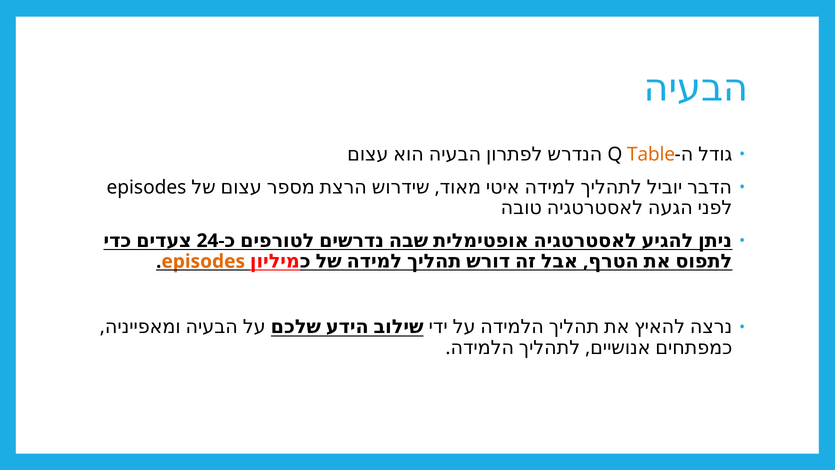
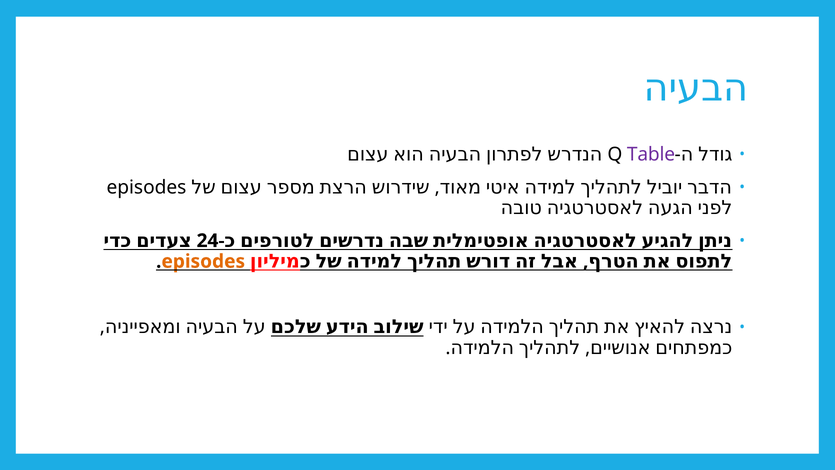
Table colour: orange -> purple
